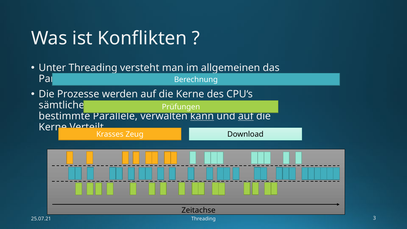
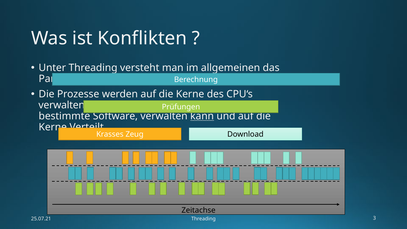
sämtliche at (63, 105): sämtliche -> verwalten
bestimmte Parallele: Parallele -> Software
auf at (246, 116) underline: present -> none
